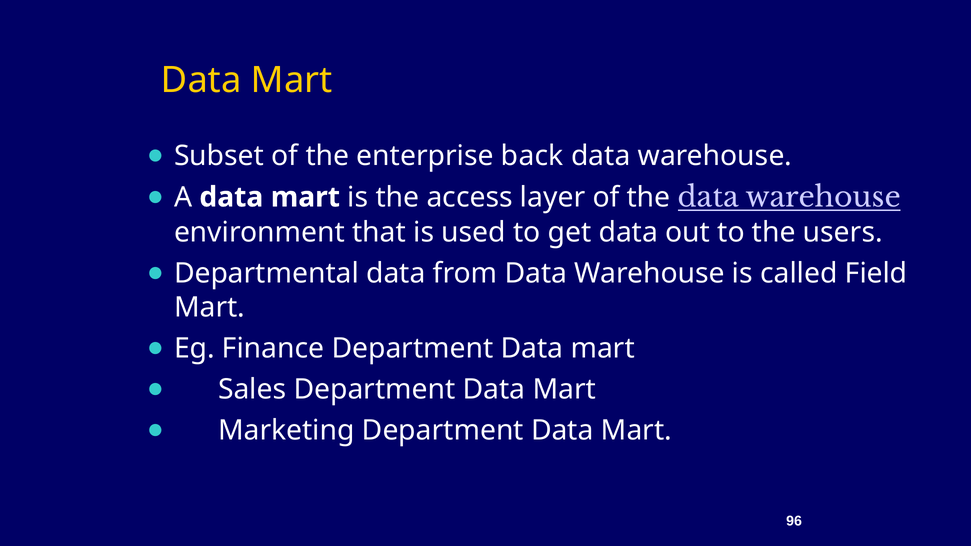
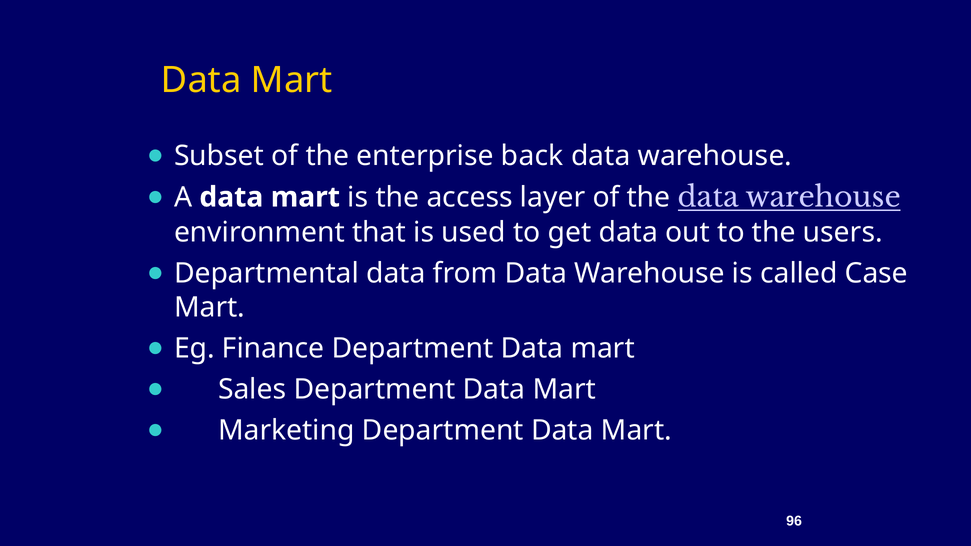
Field: Field -> Case
